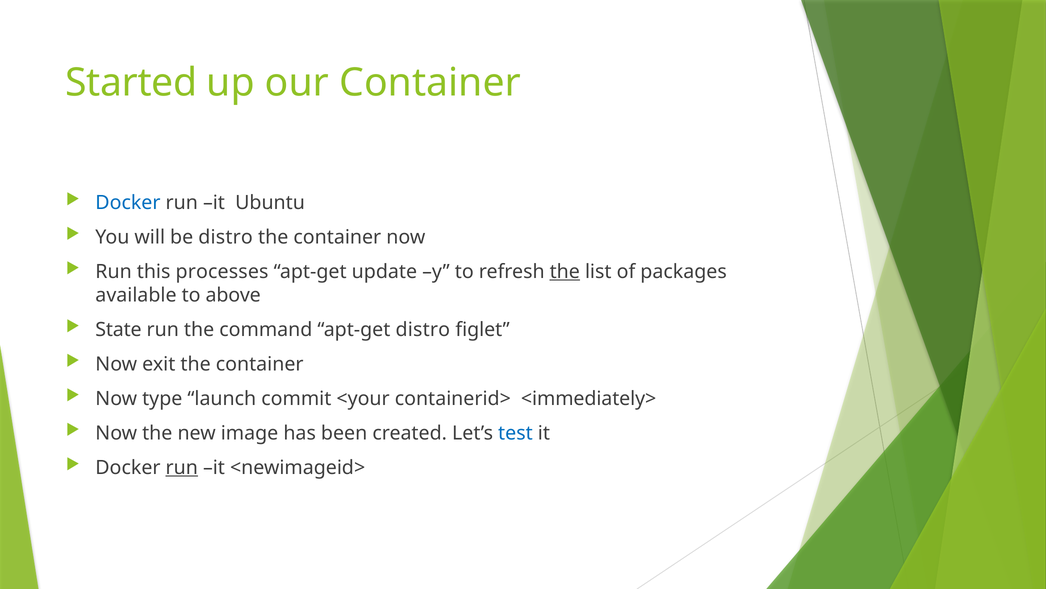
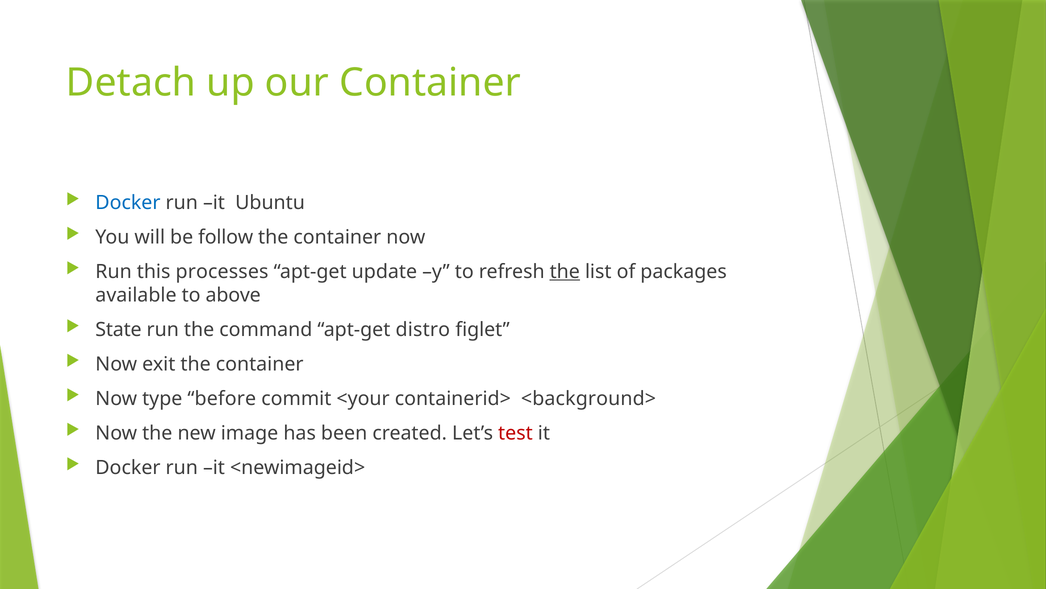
Started: Started -> Detach
be distro: distro -> follow
launch: launch -> before
<immediately>: <immediately> -> <background>
test colour: blue -> red
run at (182, 467) underline: present -> none
